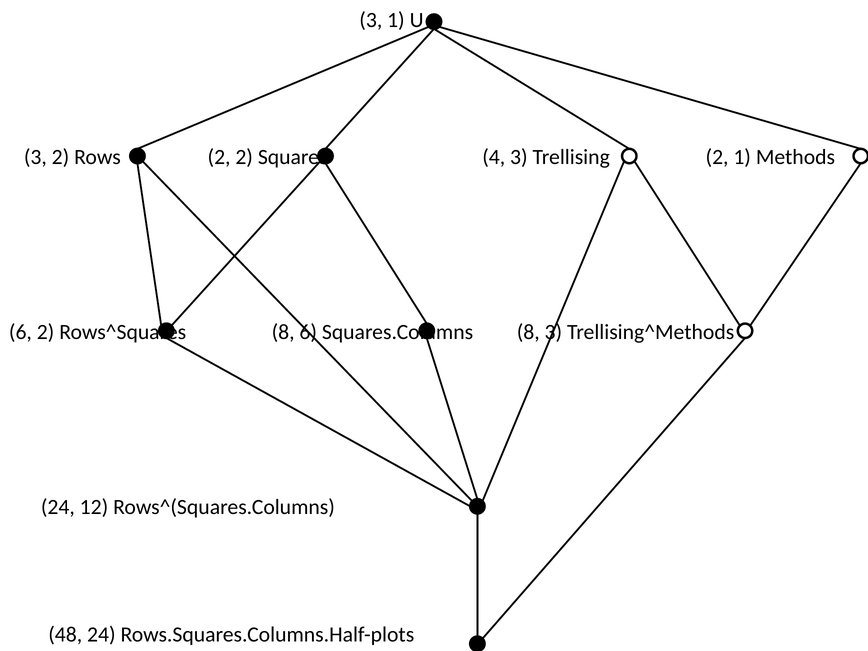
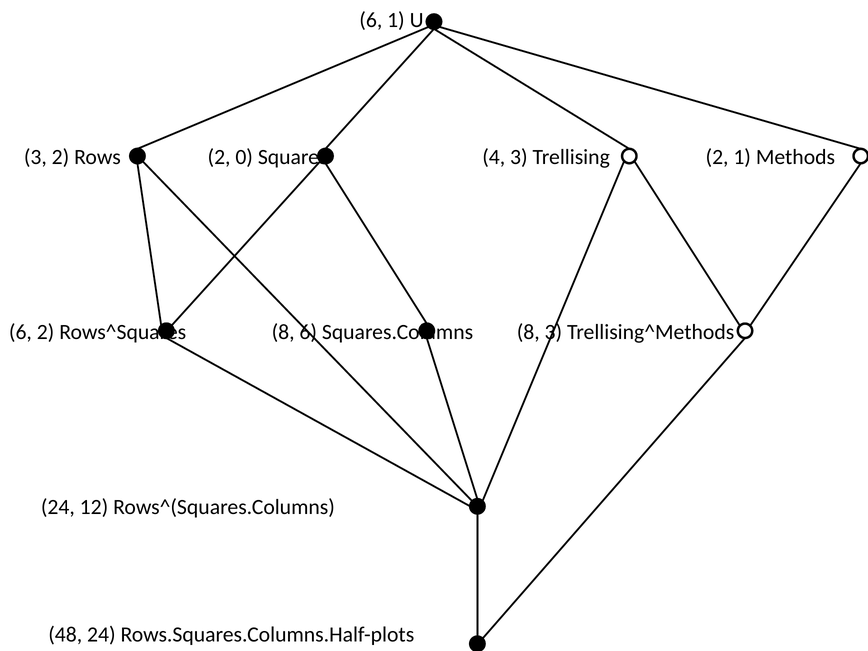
3 at (371, 20): 3 -> 6
2 2: 2 -> 0
